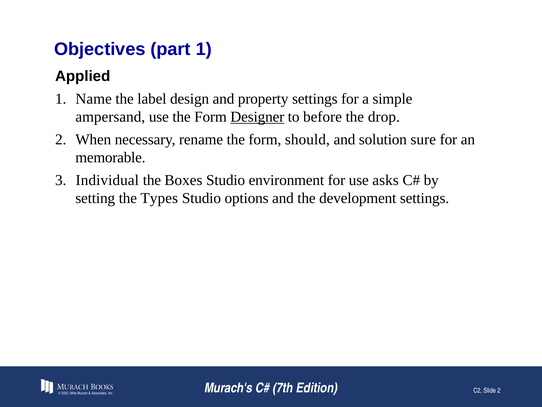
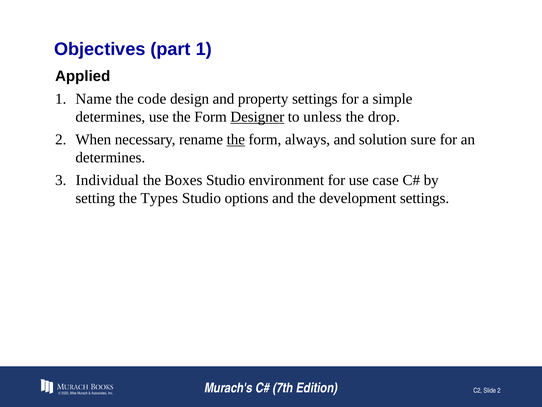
label: label -> code
ampersand at (110, 117): ampersand -> determines
before: before -> unless
the at (236, 139) underline: none -> present
should: should -> always
memorable at (110, 157): memorable -> determines
asks: asks -> case
